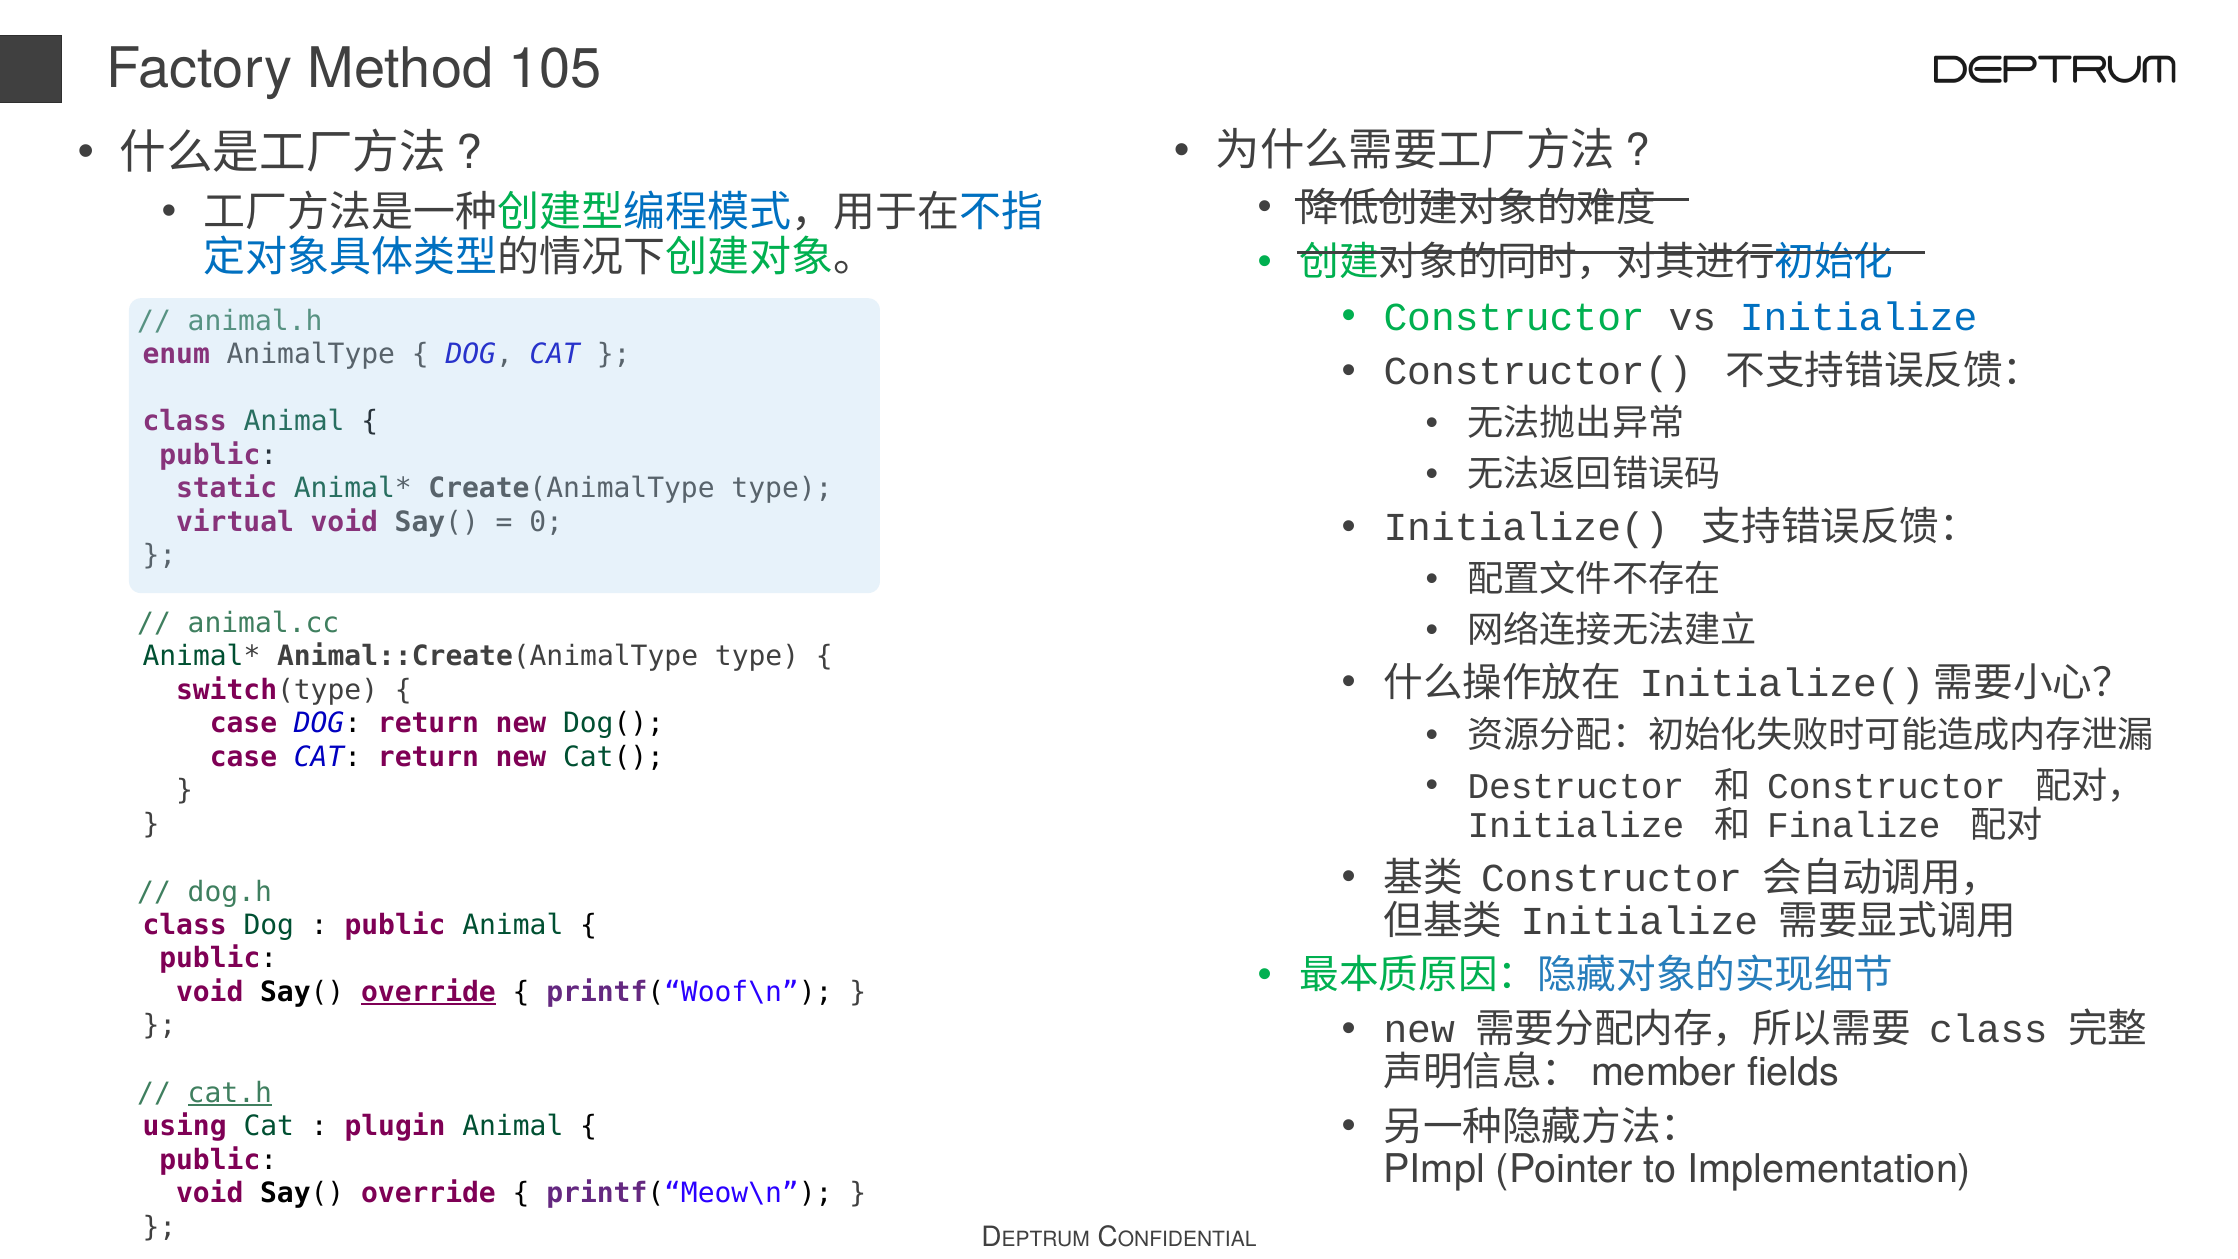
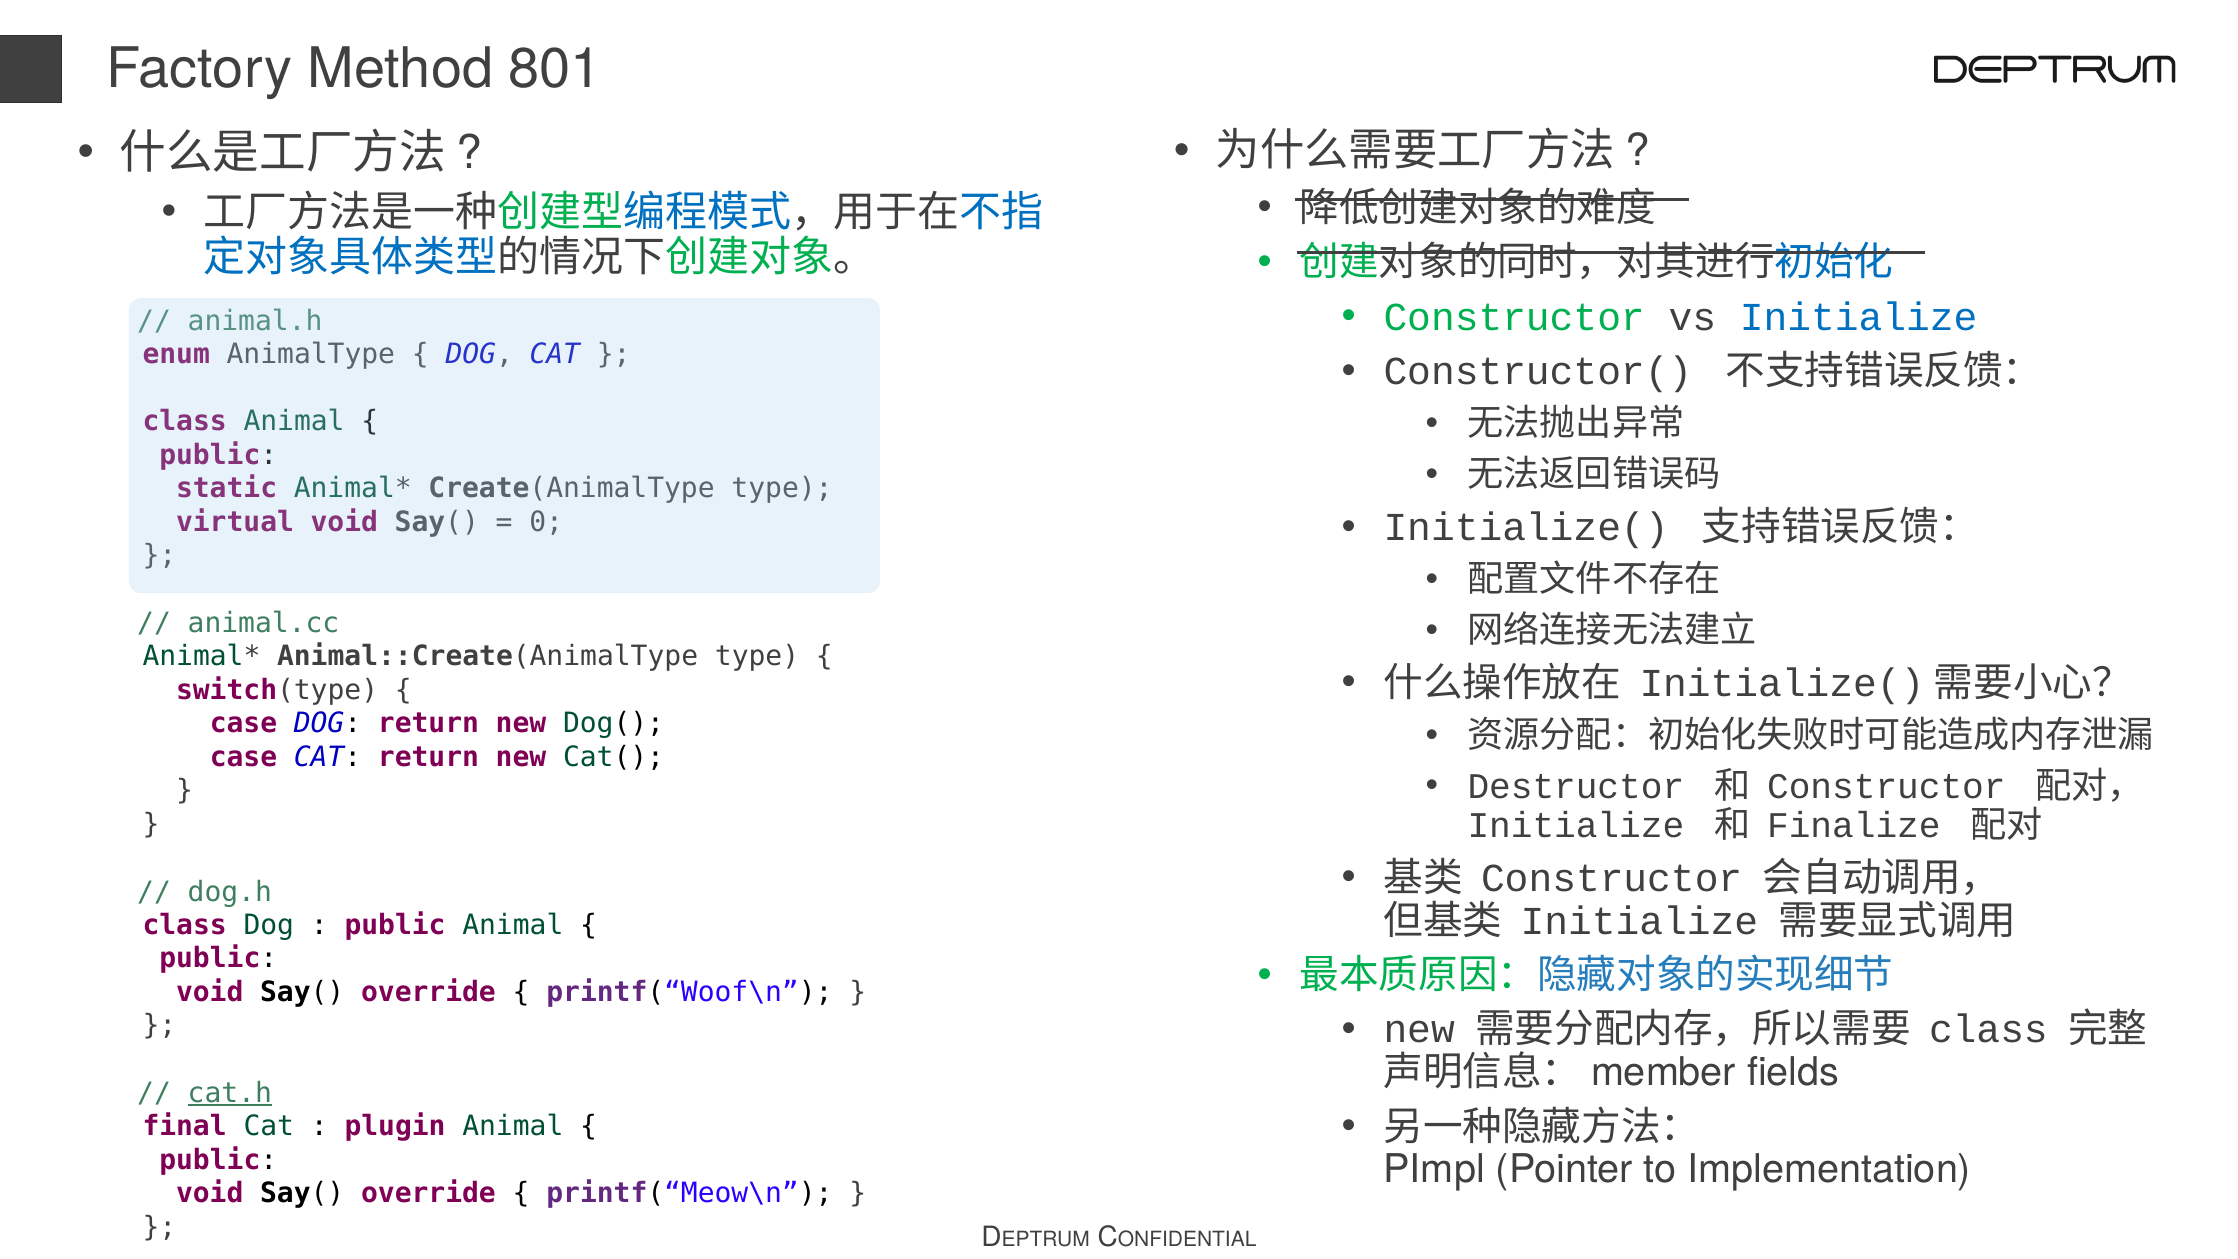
105: 105 -> 801
override at (429, 992) underline: present -> none
using: using -> final
